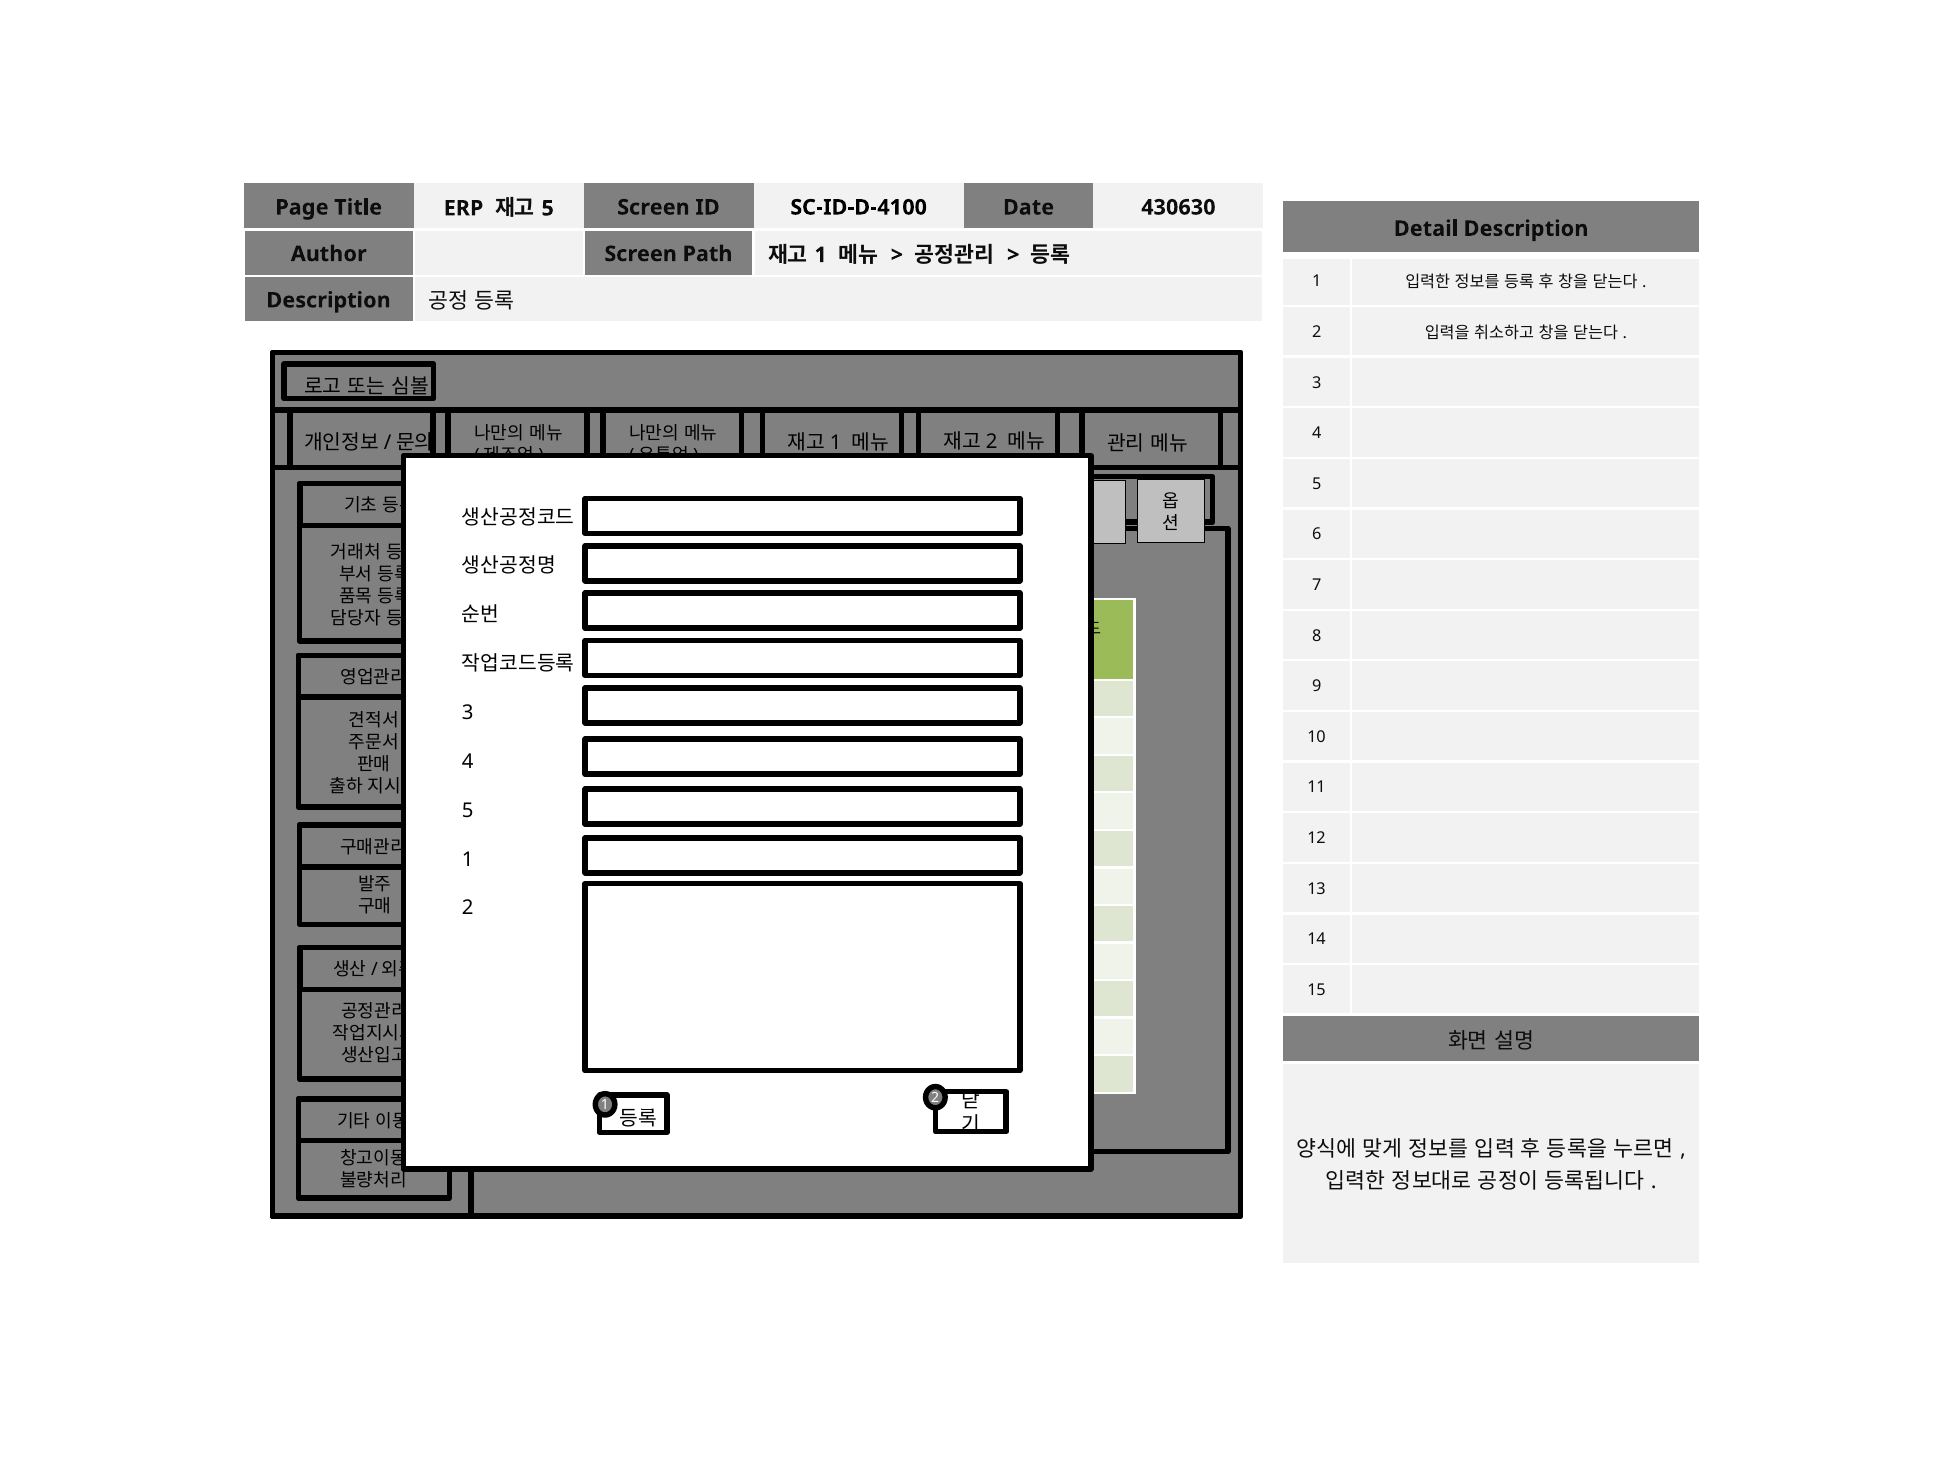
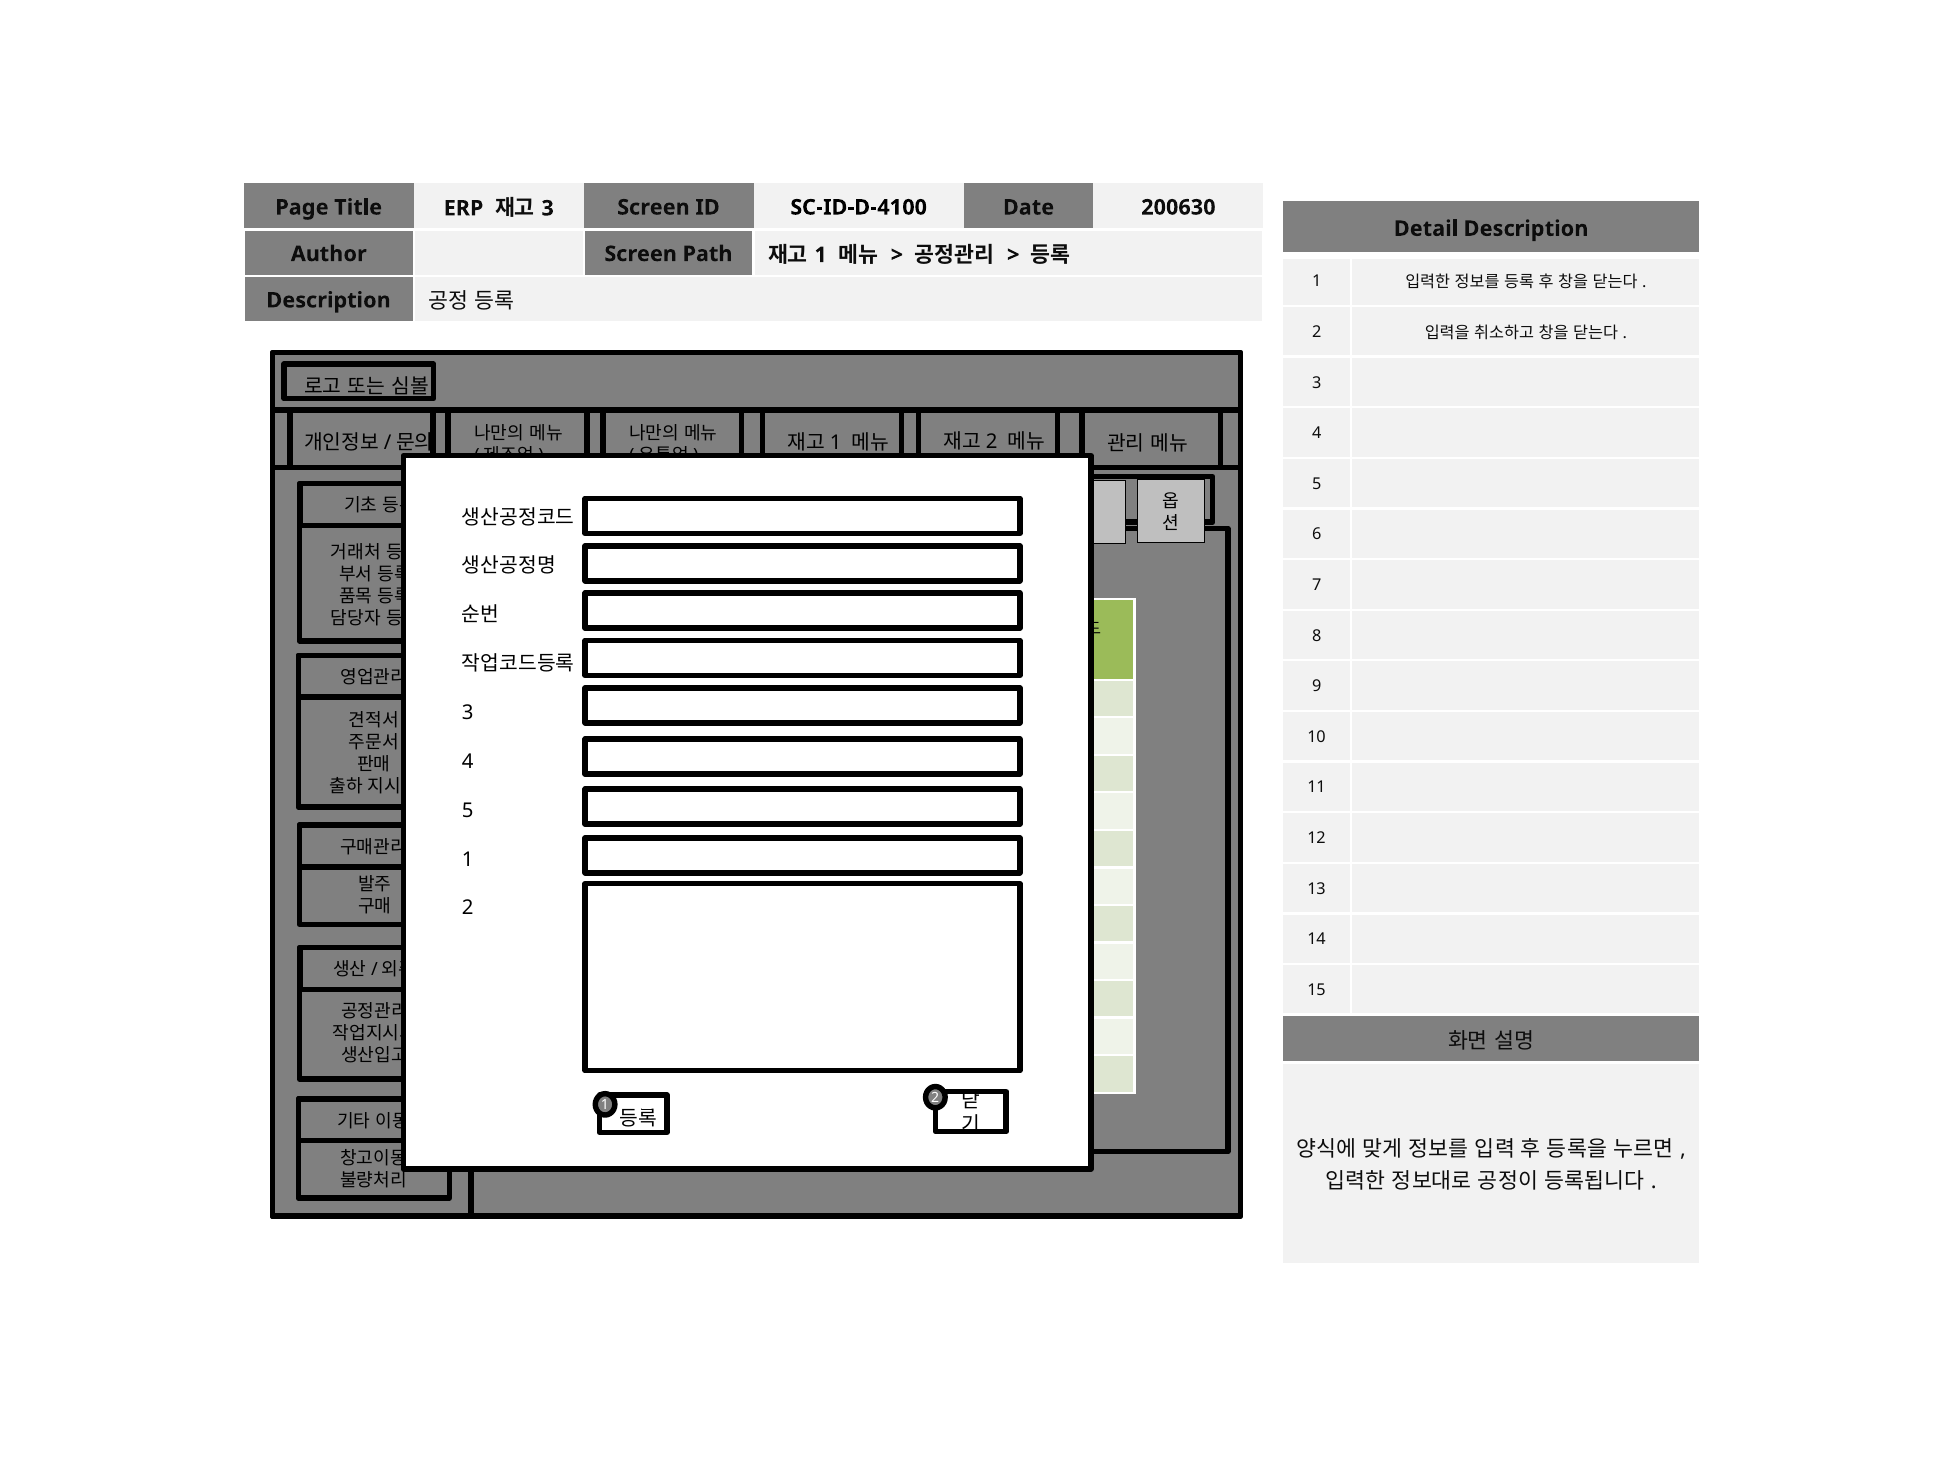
5 at (548, 208): 5 -> 3
430630: 430630 -> 200630
